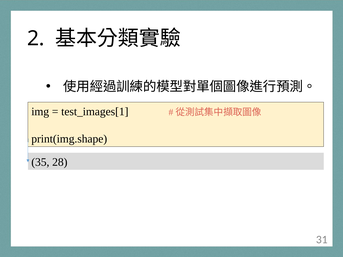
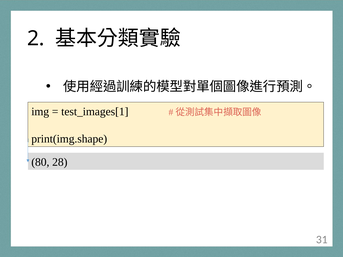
35: 35 -> 80
